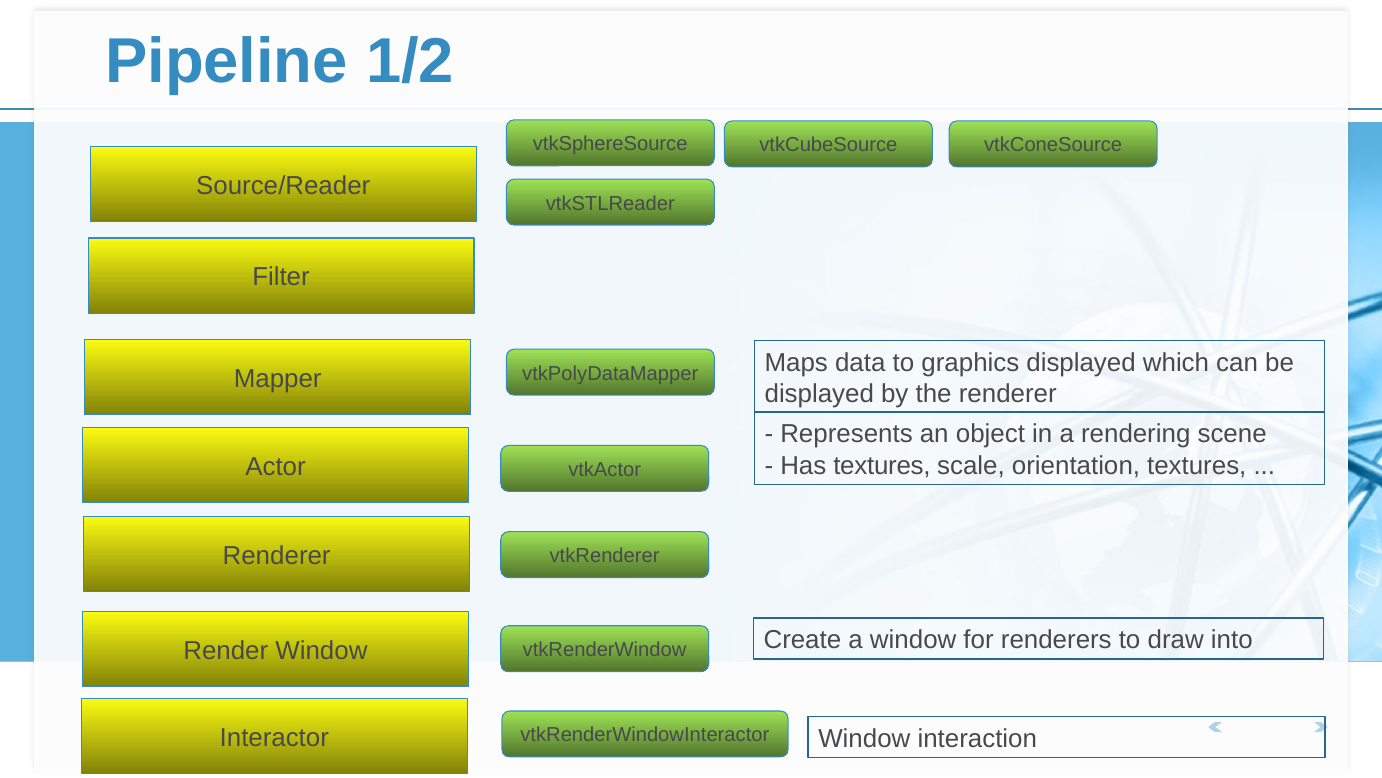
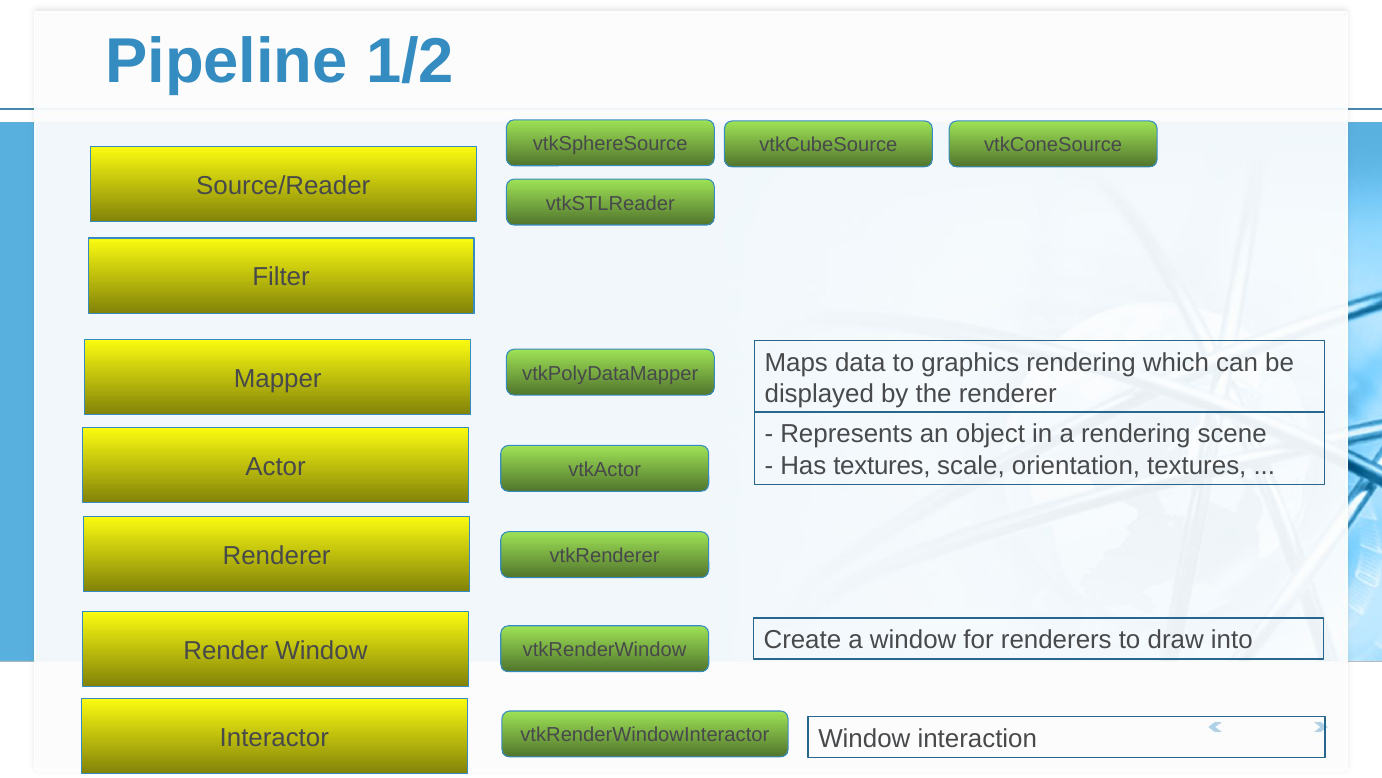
graphics displayed: displayed -> rendering
